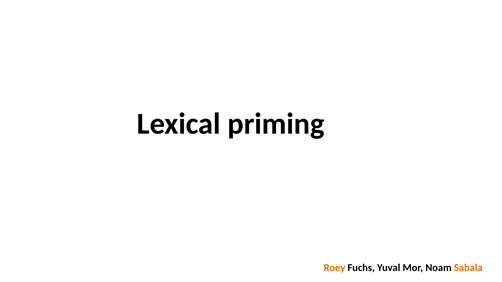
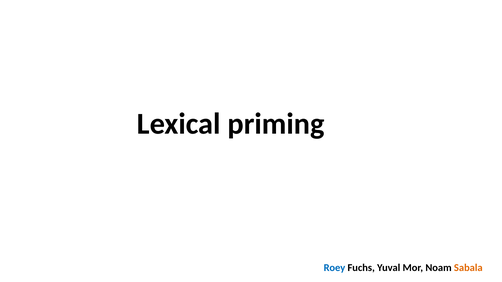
Roey colour: orange -> blue
